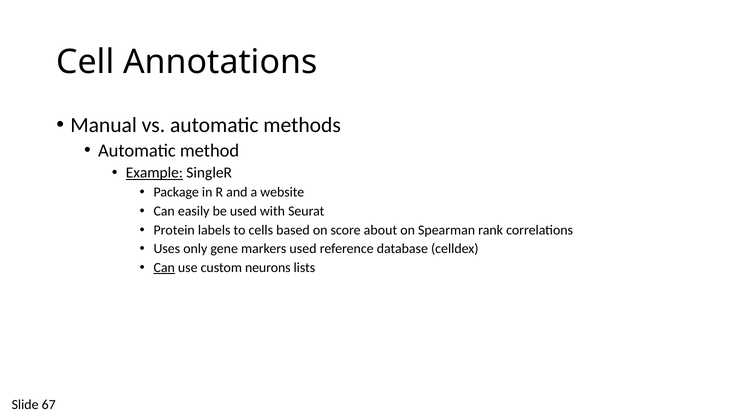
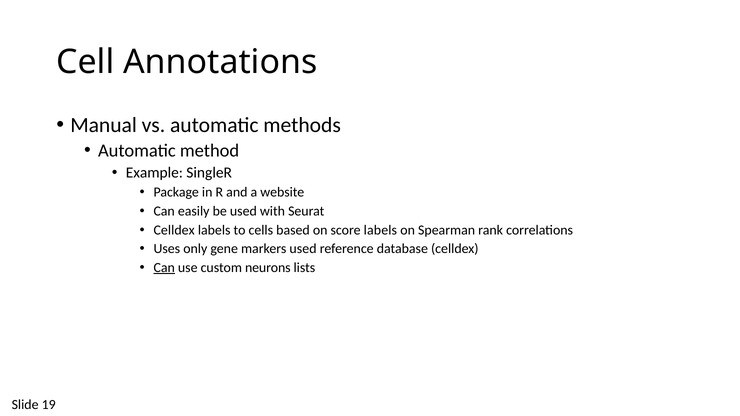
Example underline: present -> none
Protein at (174, 230): Protein -> Celldex
score about: about -> labels
67: 67 -> 19
